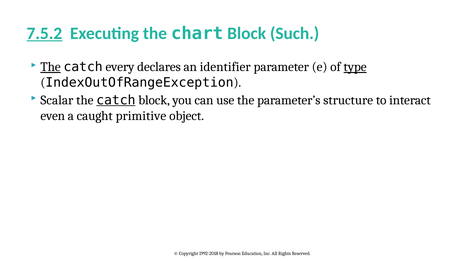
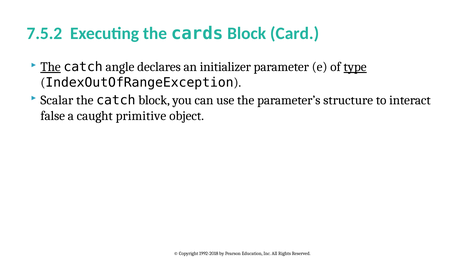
7.5.2 underline: present -> none
chart: chart -> cards
Such: Such -> Card
every: every -> angle
identifier: identifier -> initializer
catch at (116, 100) underline: present -> none
even: even -> false
